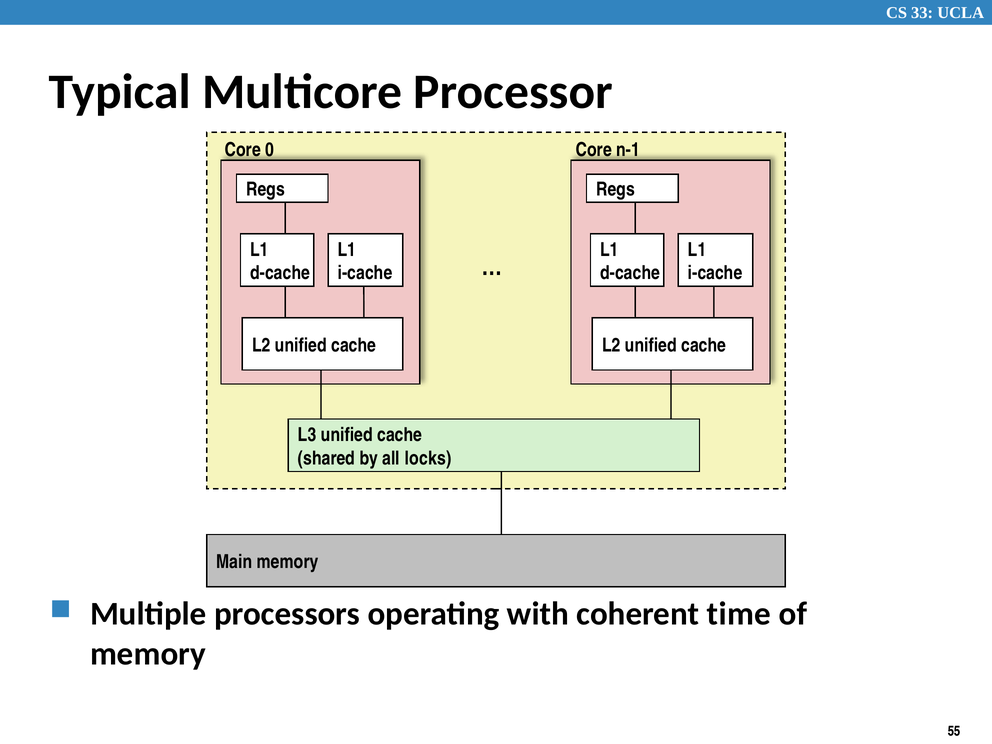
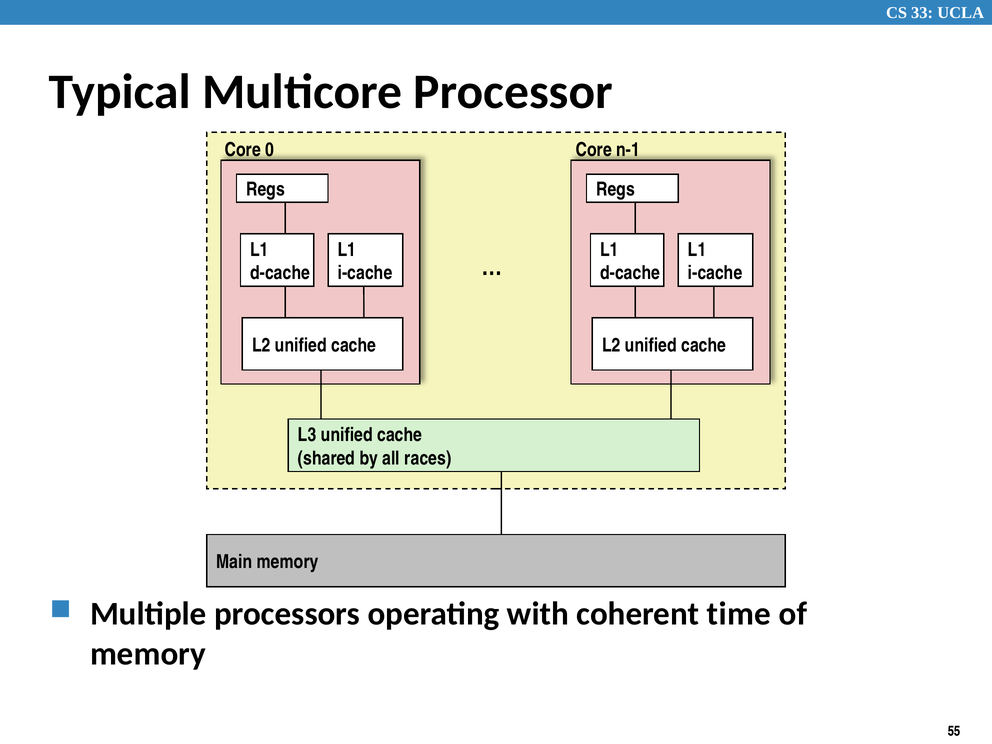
locks: locks -> races
